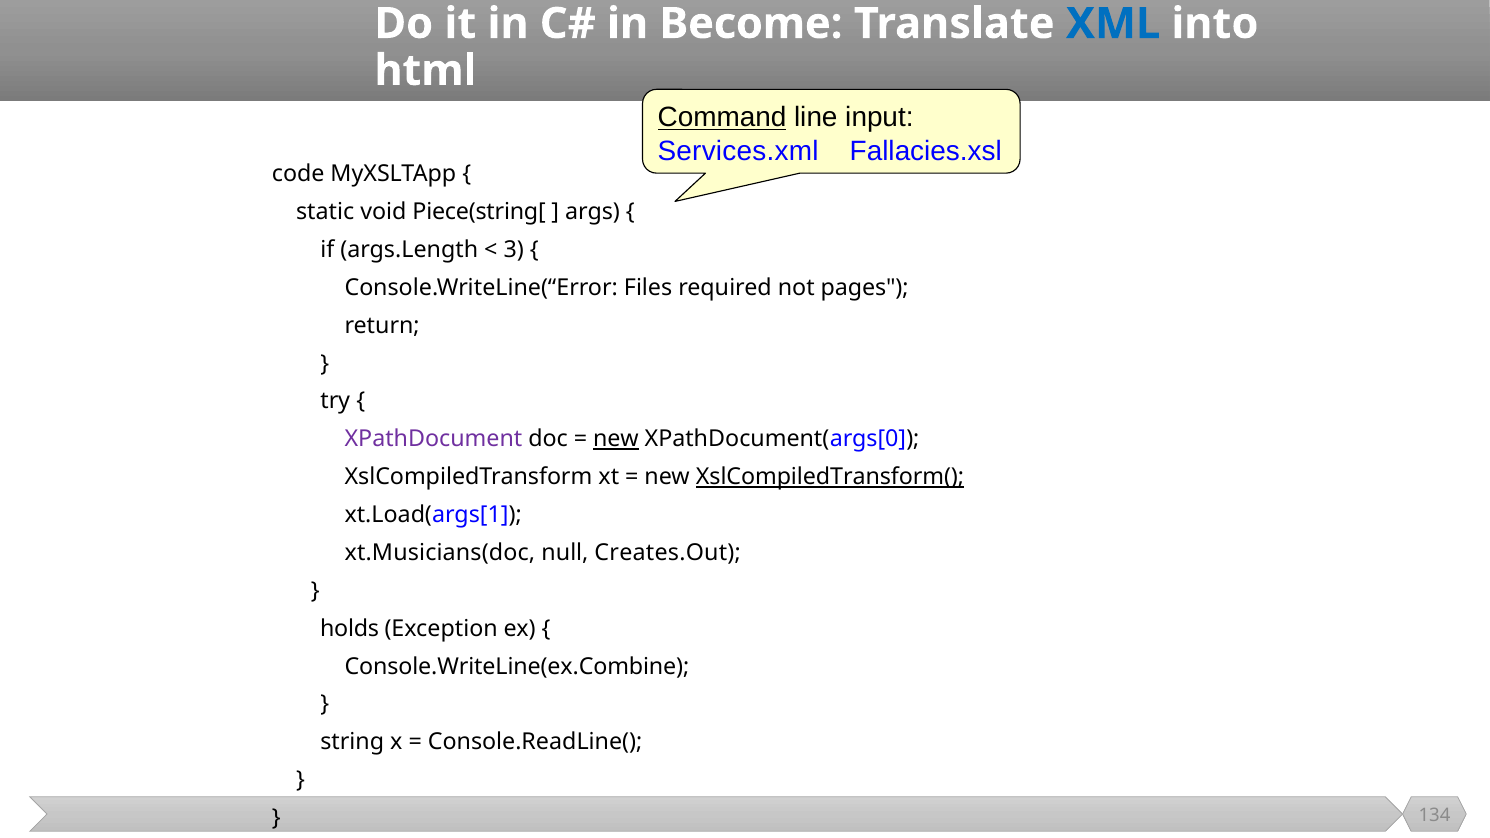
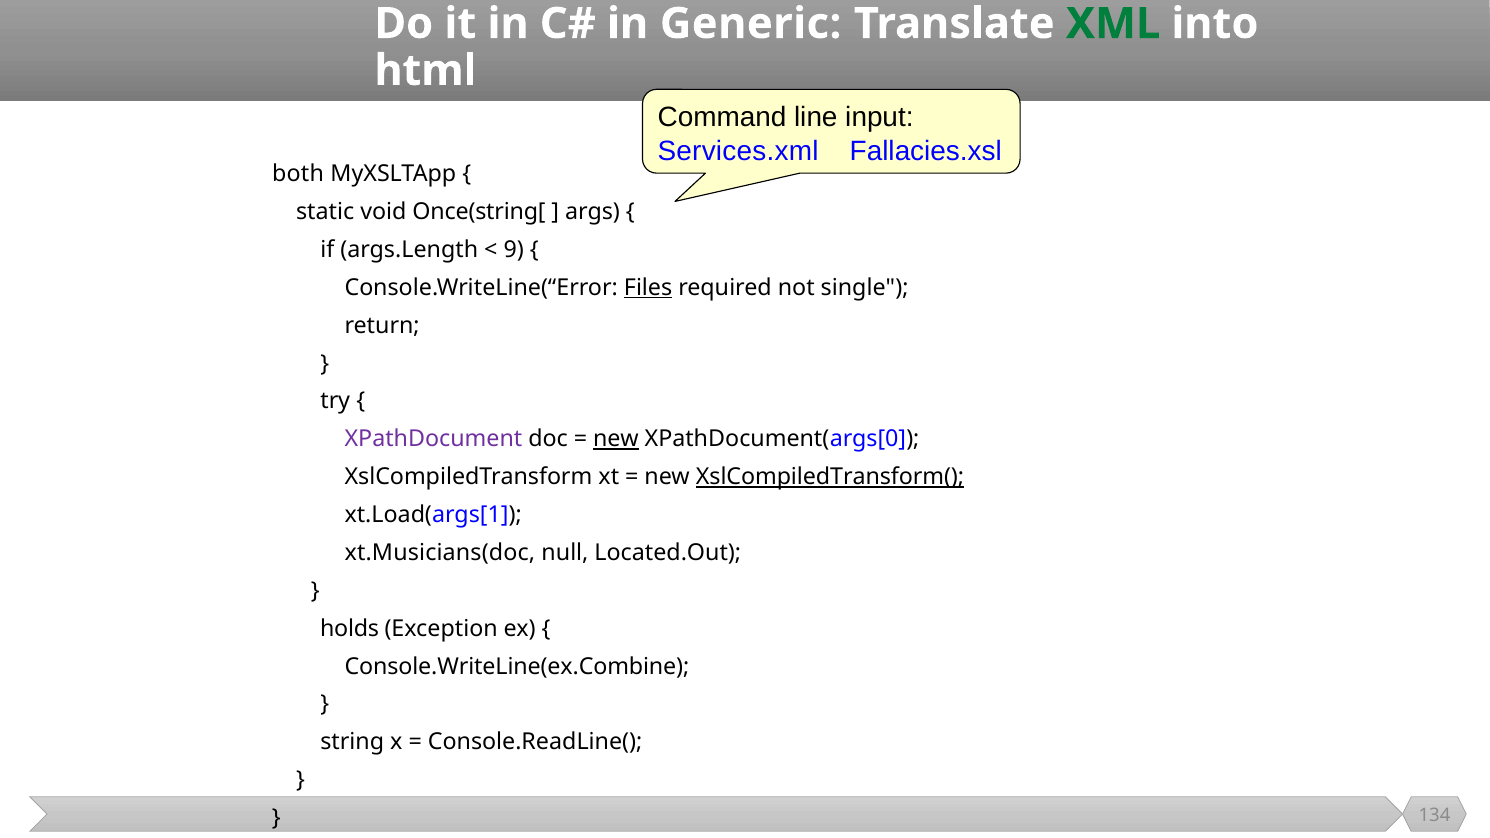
Become: Become -> Generic
XML colour: blue -> green
Command underline: present -> none
code: code -> both
Piece(string[: Piece(string[ -> Once(string[
3: 3 -> 9
Files underline: none -> present
pages: pages -> single
Creates.Out: Creates.Out -> Located.Out
